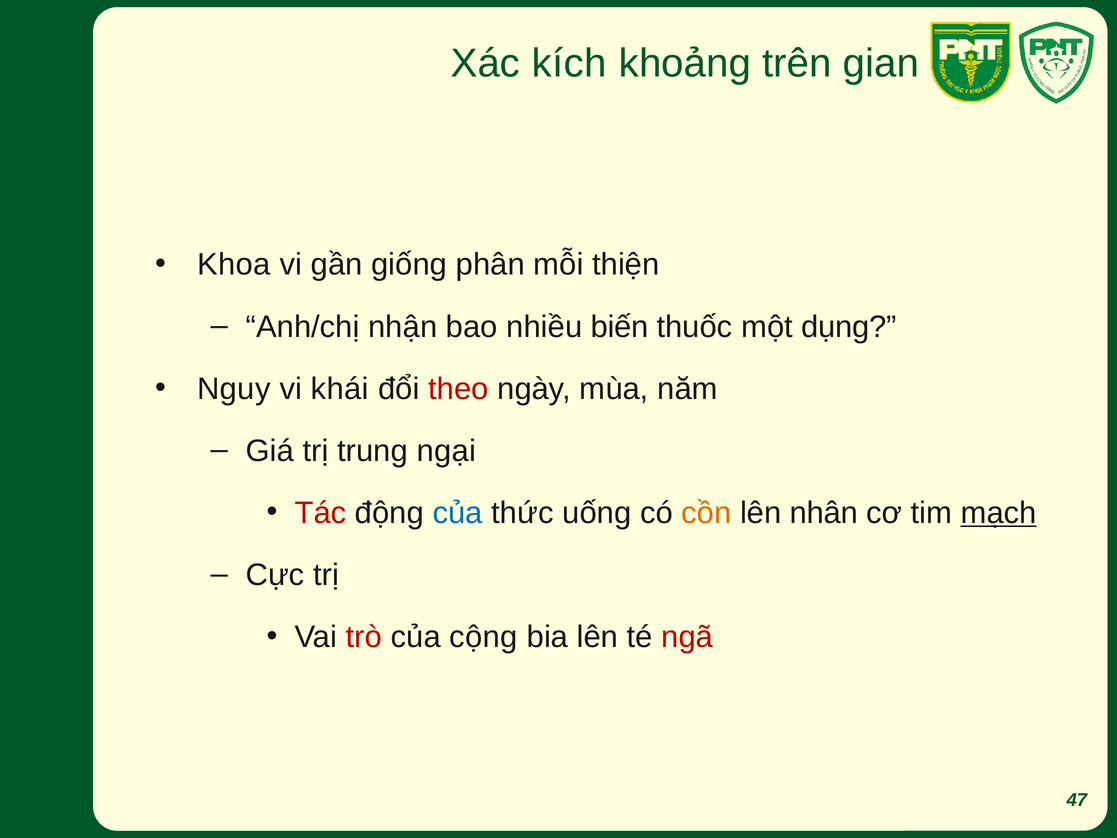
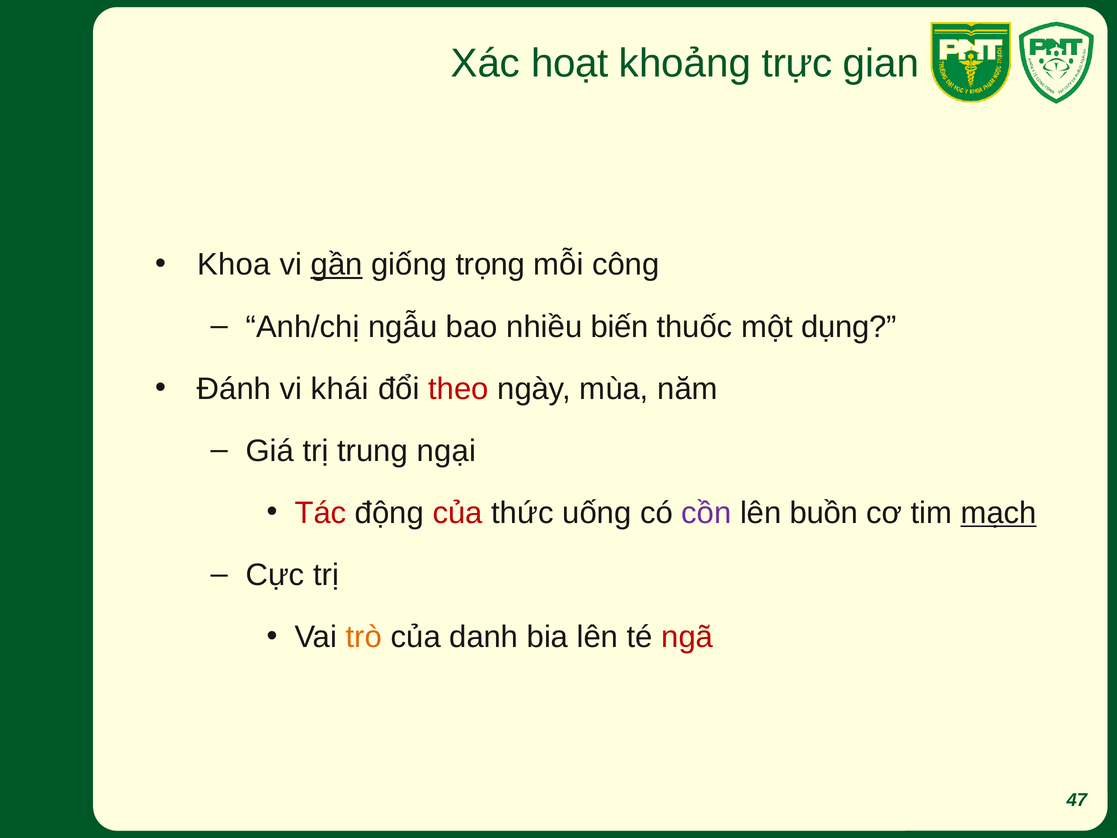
kích: kích -> hoạt
trên: trên -> trực
gần underline: none -> present
phân: phân -> trọng
thiện: thiện -> công
nhận: nhận -> ngẫu
Nguy: Nguy -> Đánh
của at (458, 513) colour: blue -> red
cồn colour: orange -> purple
nhân: nhân -> buồn
trò colour: red -> orange
cộng: cộng -> danh
